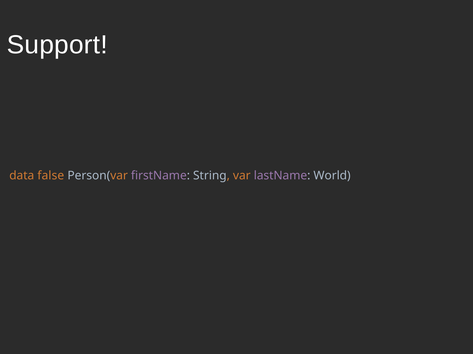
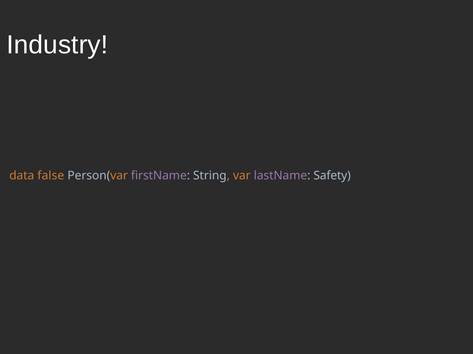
Support: Support -> Industry
World: World -> Safety
